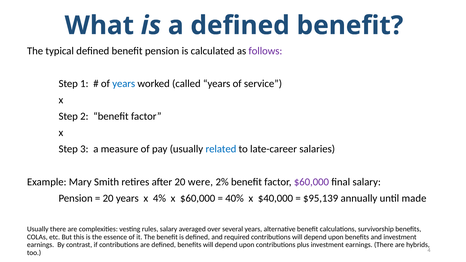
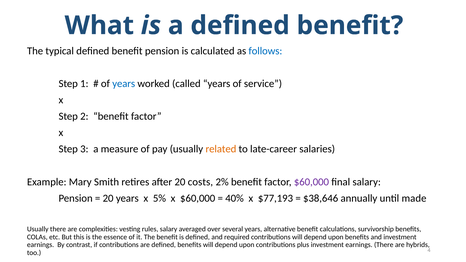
follows colour: purple -> blue
related colour: blue -> orange
were: were -> costs
4%: 4% -> 5%
$40,000: $40,000 -> $77,193
$95,139: $95,139 -> $38,646
